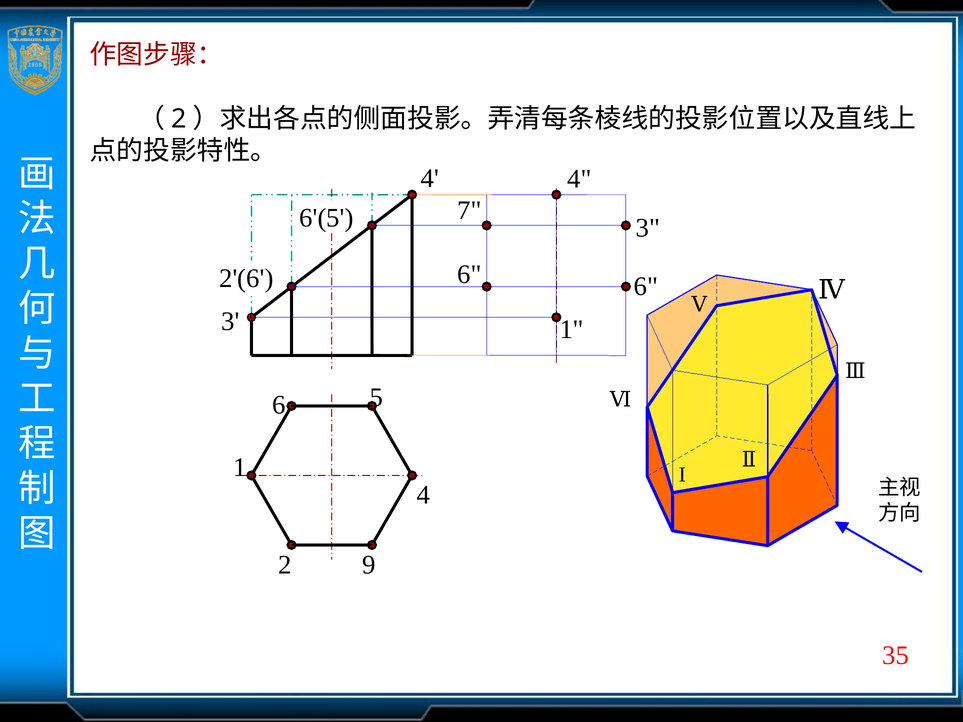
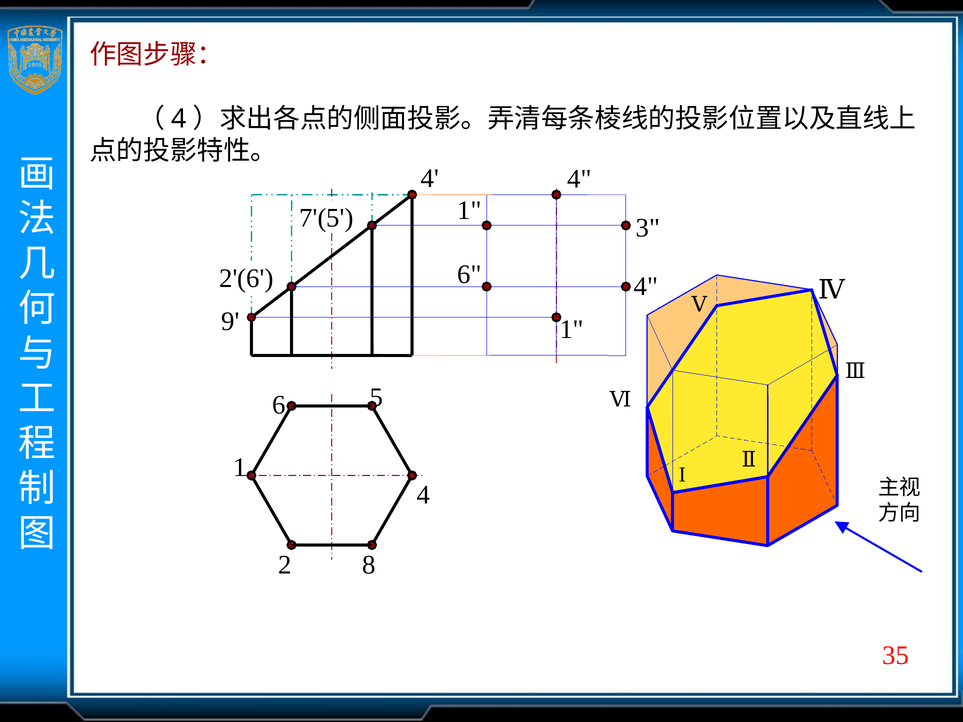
2 at (179, 119): 2 -> 4
7 at (470, 211): 7 -> 1
6'(5: 6'(5 -> 7'(5
6 at (646, 287): 6 -> 4
3 at (230, 322): 3 -> 9
9: 9 -> 8
